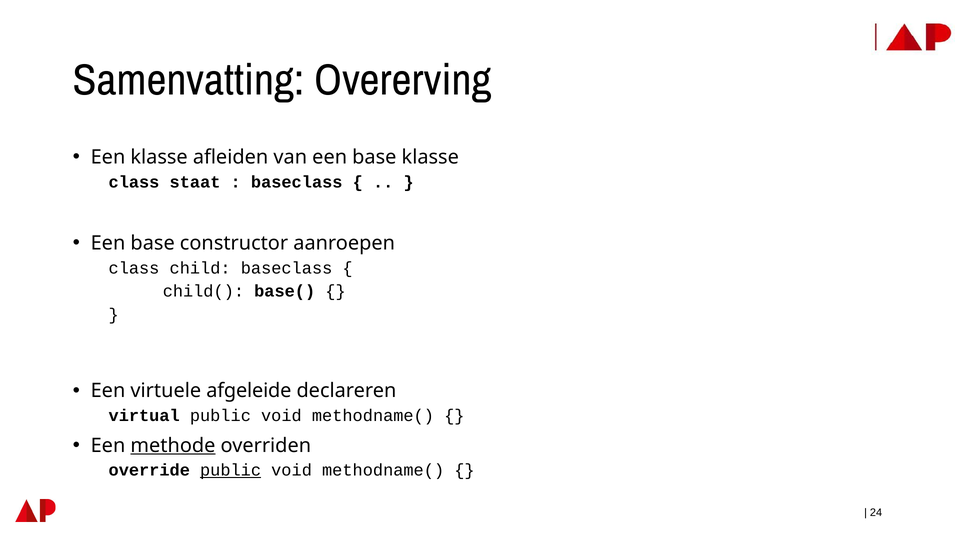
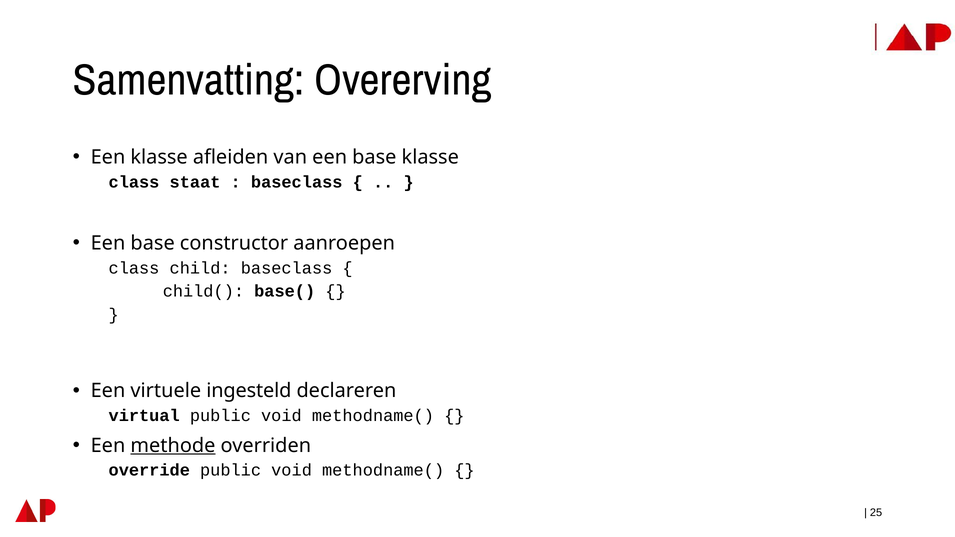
afgeleide: afgeleide -> ingesteld
public at (231, 470) underline: present -> none
24: 24 -> 25
